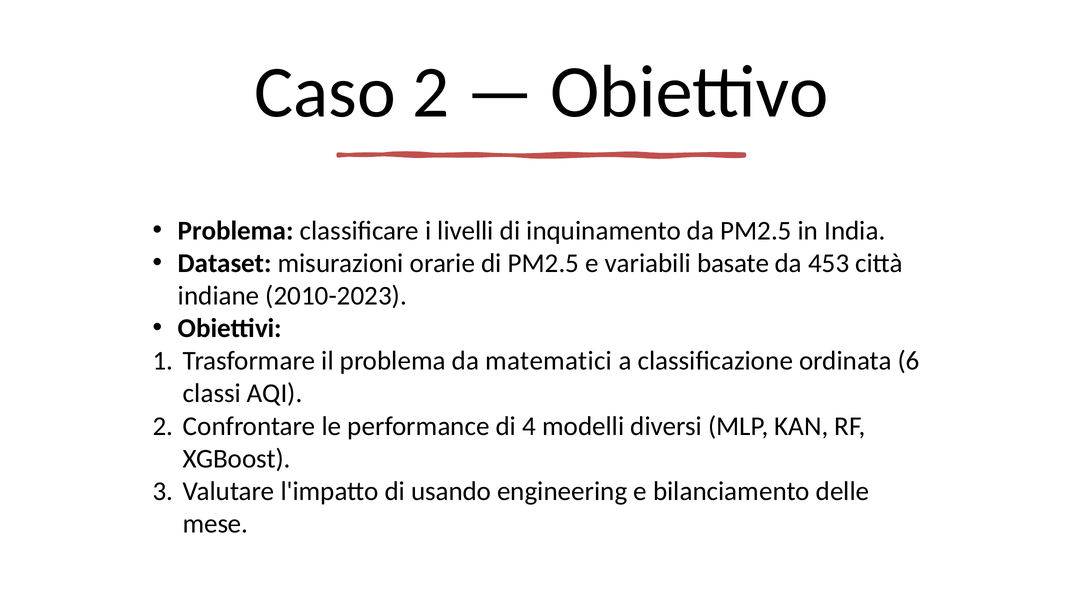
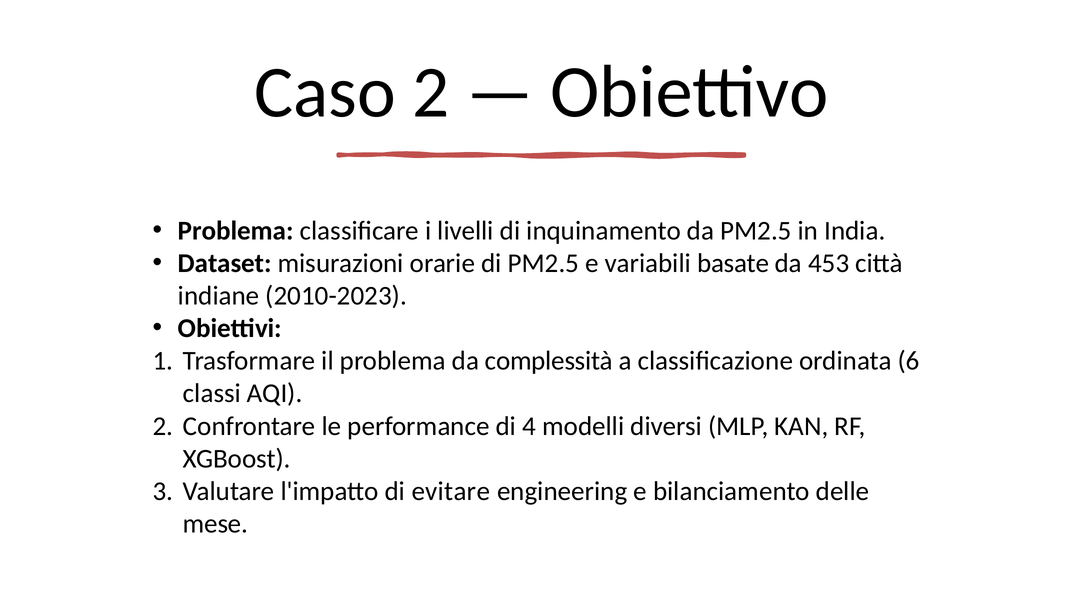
matematici: matematici -> complessità
usando: usando -> evitare
